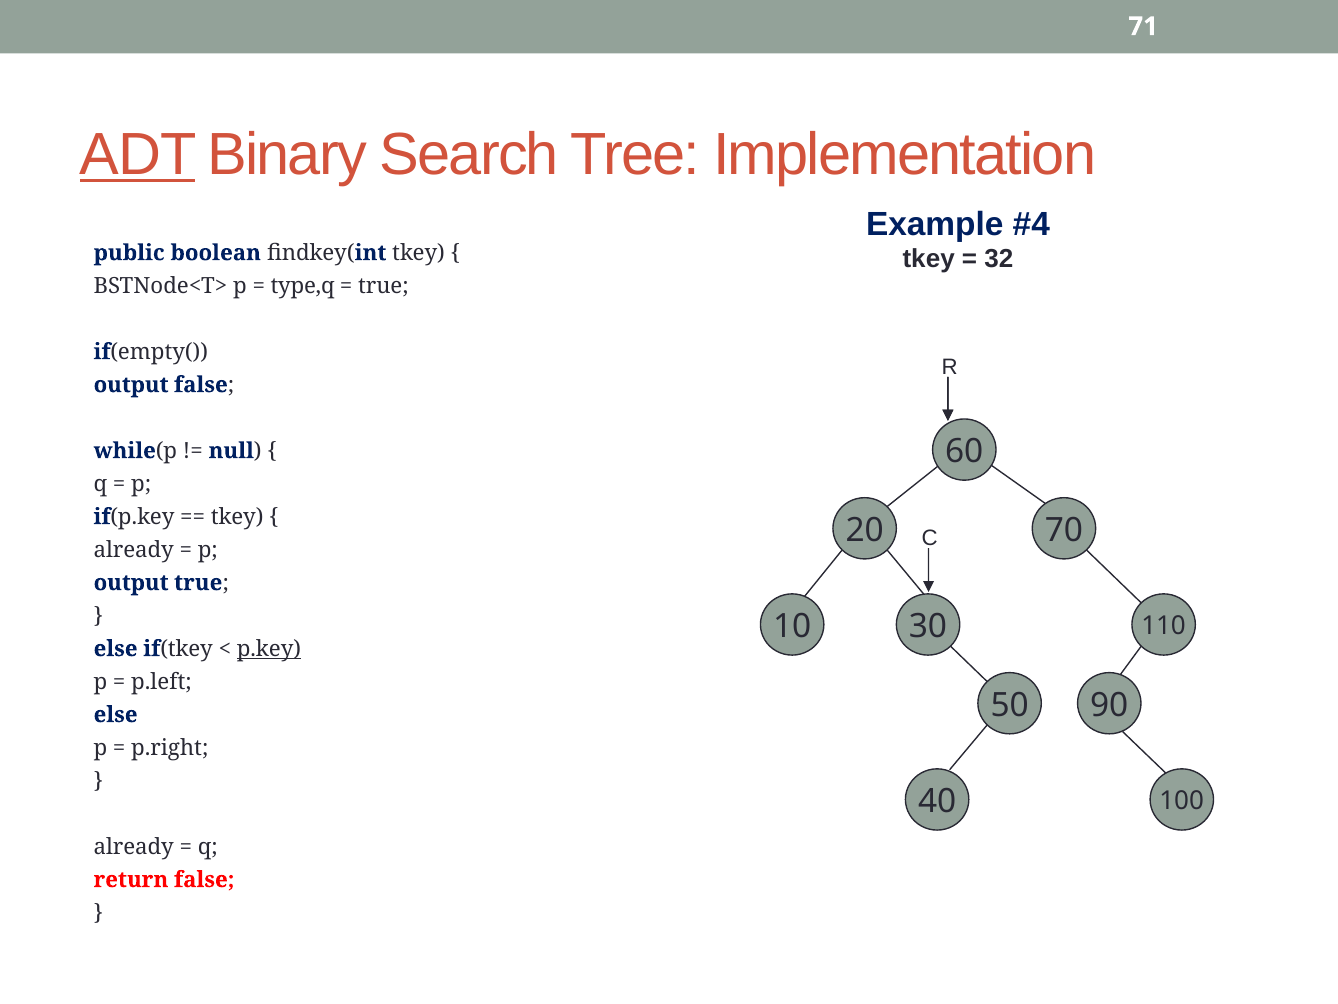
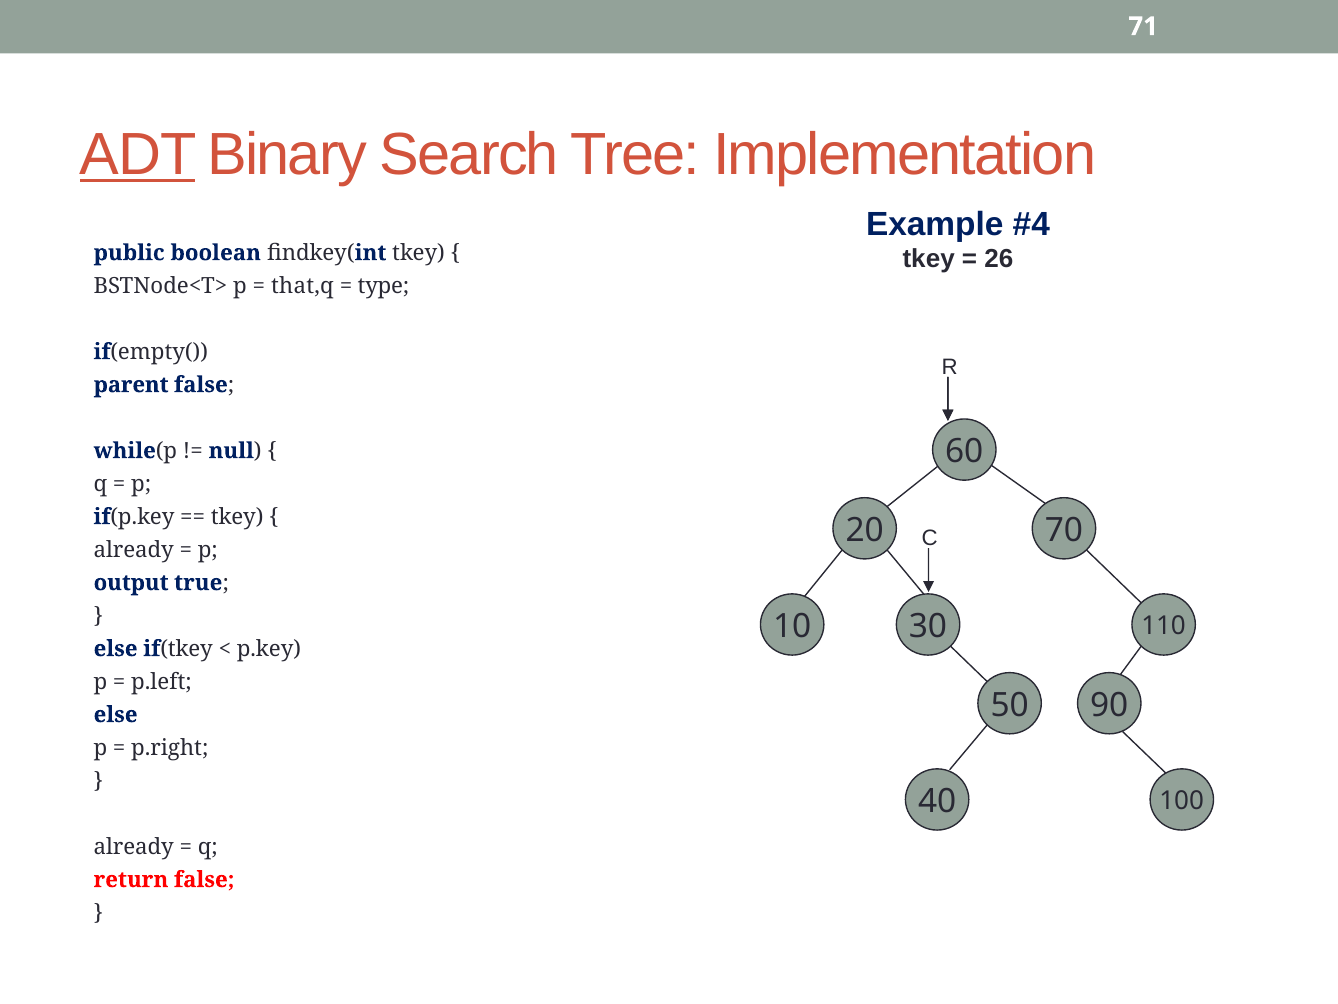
32: 32 -> 26
type,q: type,q -> that,q
true at (383, 286): true -> type
output at (131, 385): output -> parent
p.key underline: present -> none
